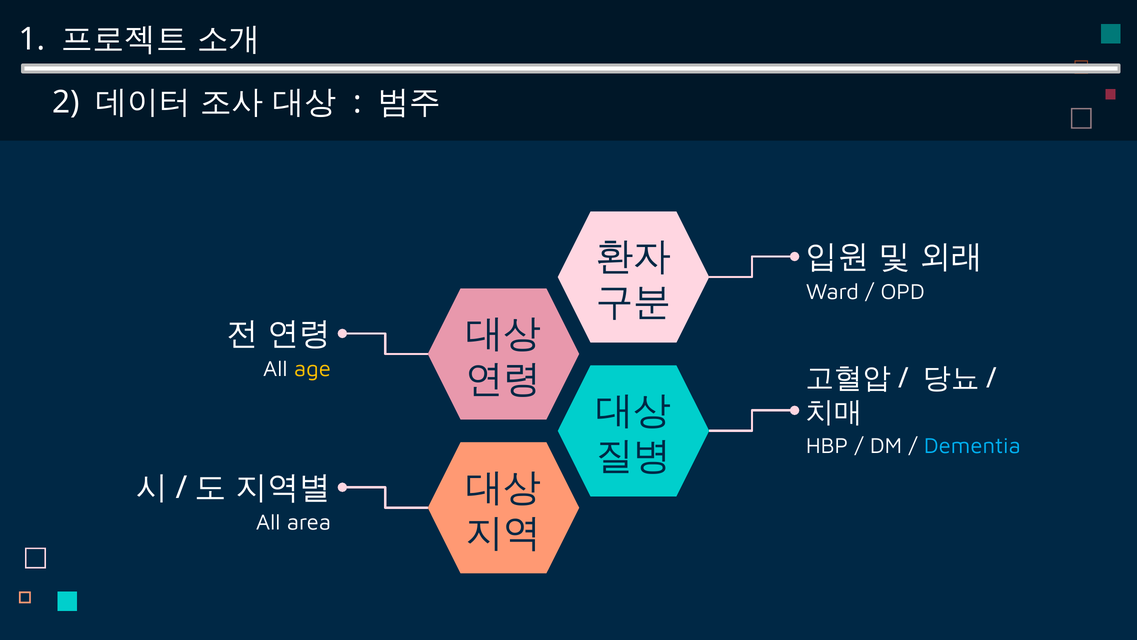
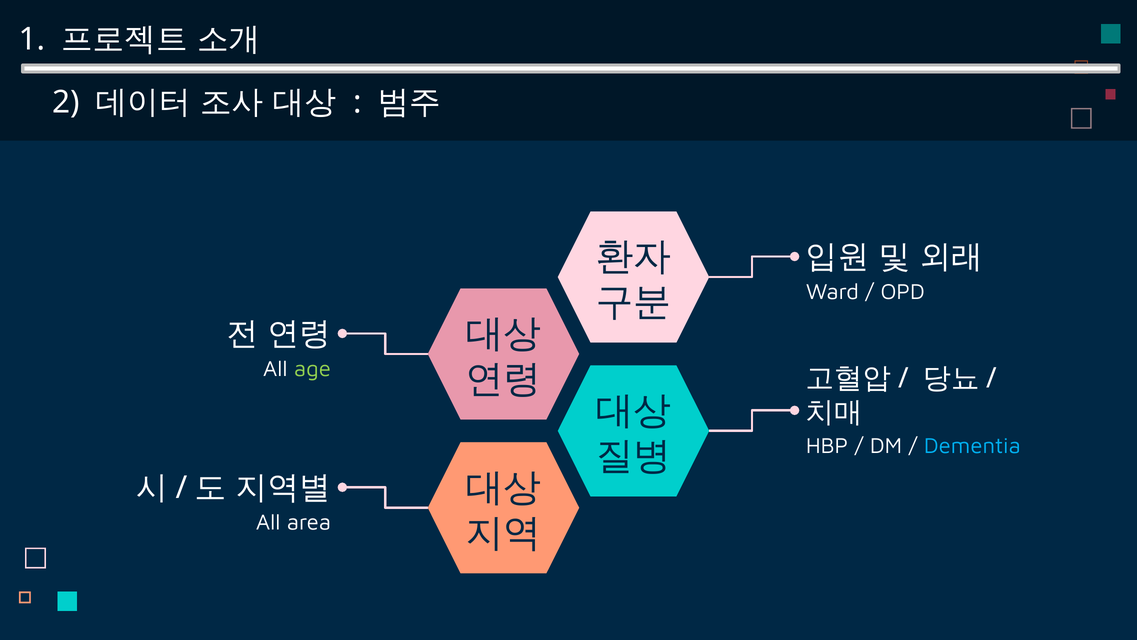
age colour: yellow -> light green
